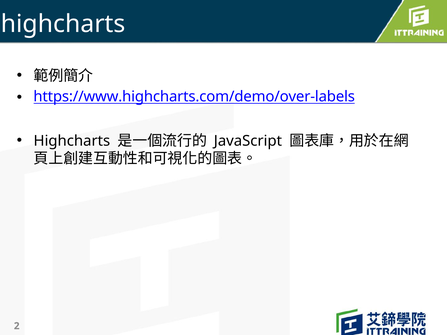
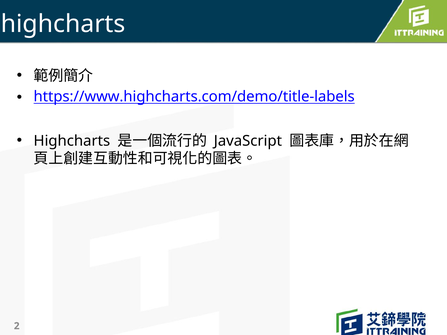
https://www.highcharts.com/demo/over-labels: https://www.highcharts.com/demo/over-labels -> https://www.highcharts.com/demo/title-labels
